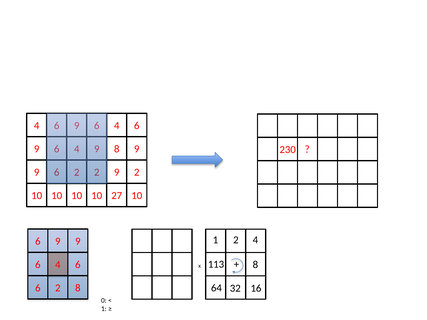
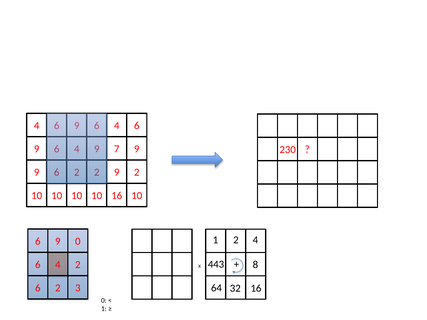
8 at (117, 149): 8 -> 7
10 27: 27 -> 16
9 at (78, 242): 9 -> 0
6 at (78, 265): 6 -> 2
113: 113 -> 443
2 8: 8 -> 3
